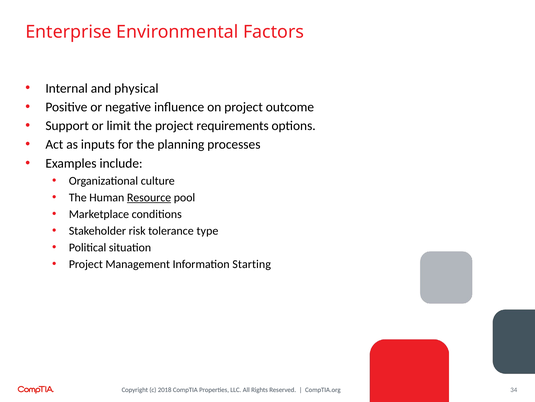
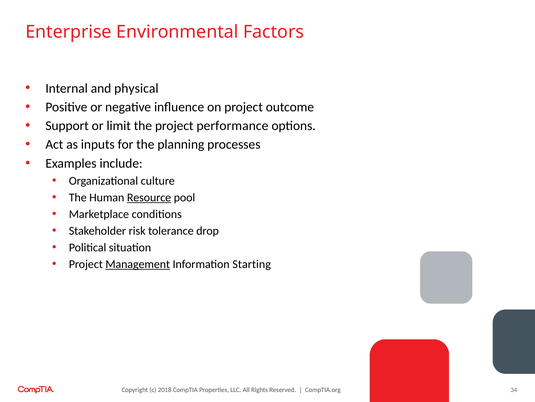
requirements: requirements -> performance
type: type -> drop
Management underline: none -> present
